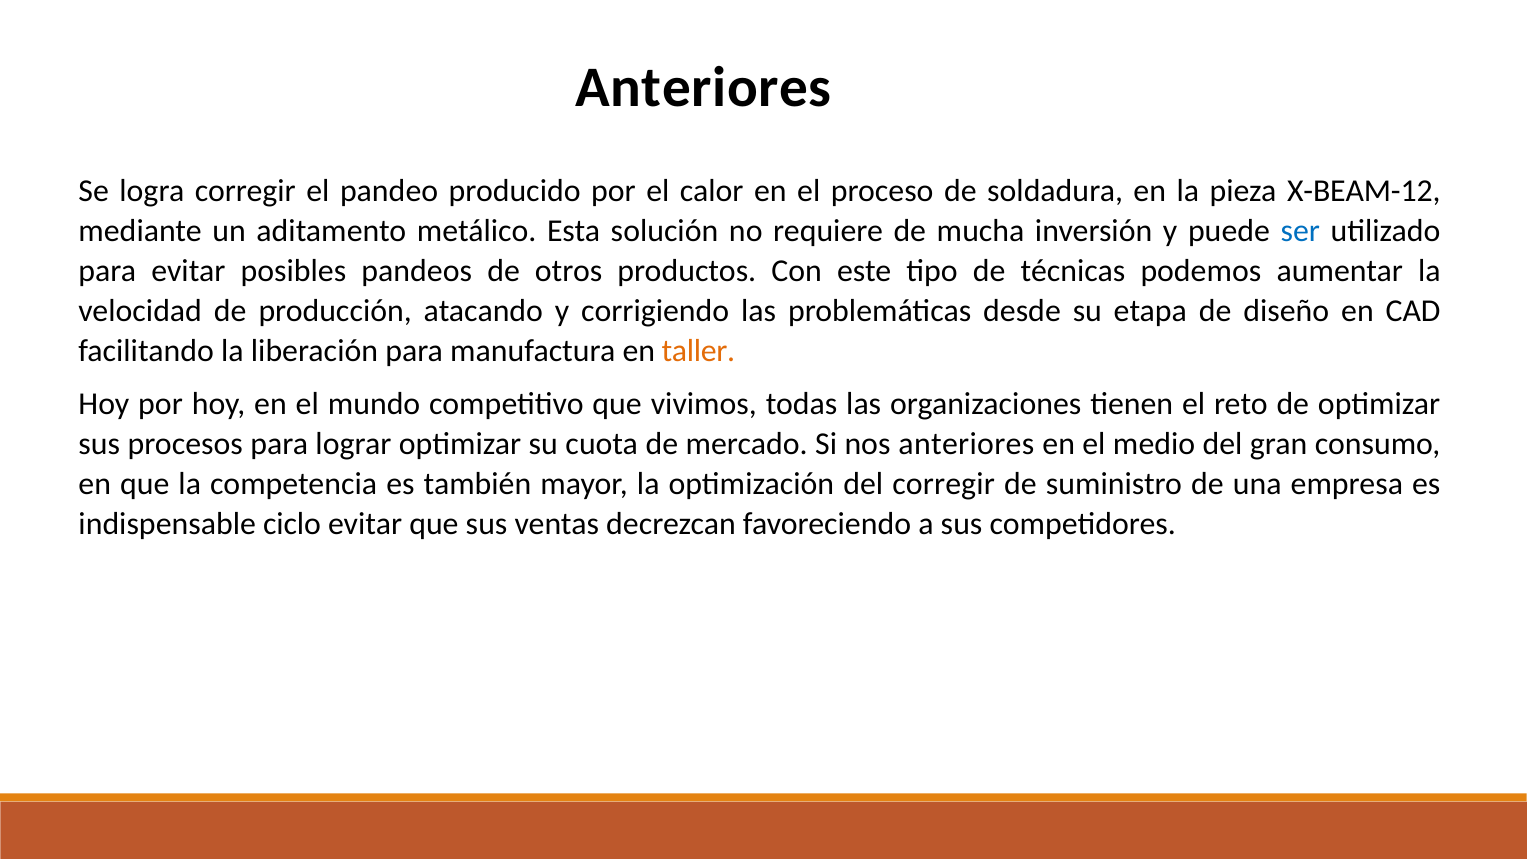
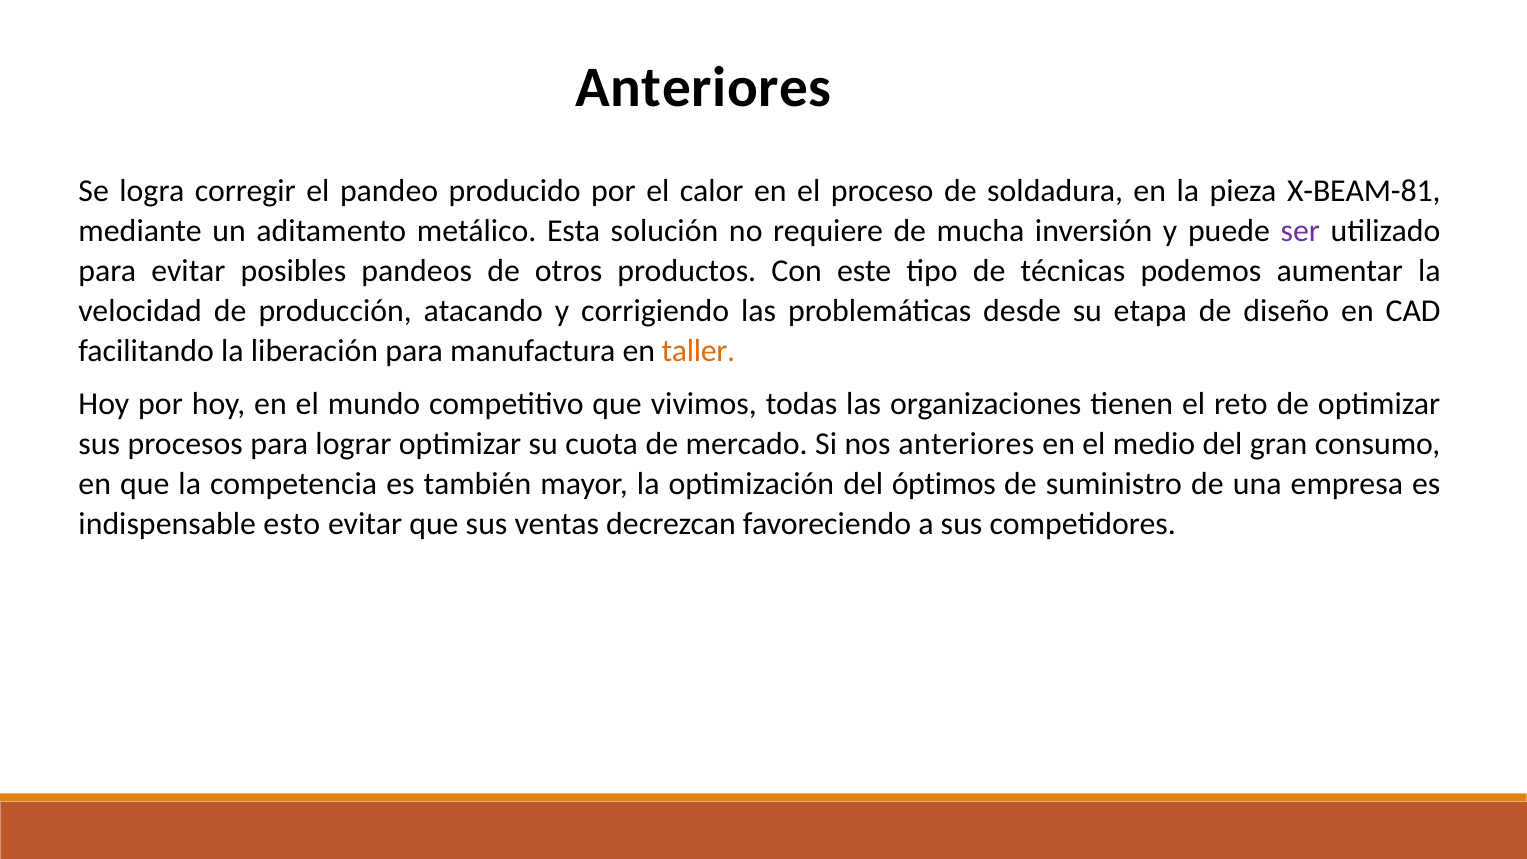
X-BEAM-12: X-BEAM-12 -> X-BEAM-81
ser colour: blue -> purple
del corregir: corregir -> óptimos
ciclo: ciclo -> esto
